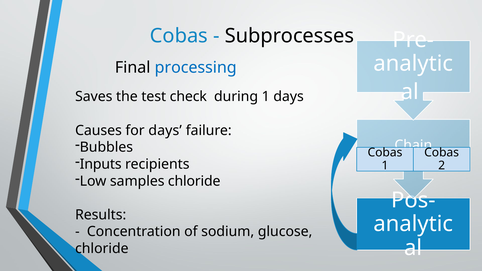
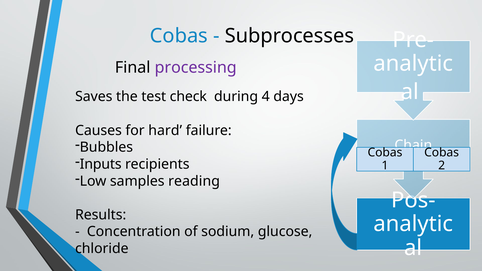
processing colour: blue -> purple
during 1: 1 -> 4
for days: days -> hard
samples chloride: chloride -> reading
